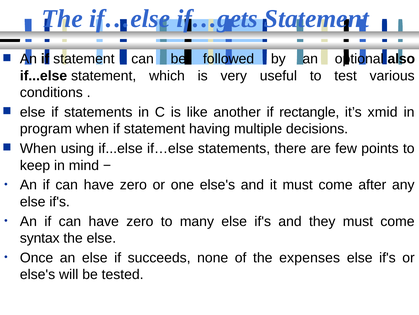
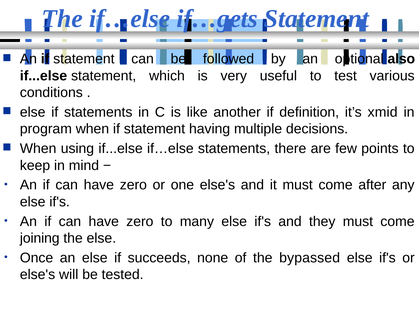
rectangle: rectangle -> definition
syntax: syntax -> joining
expenses: expenses -> bypassed
